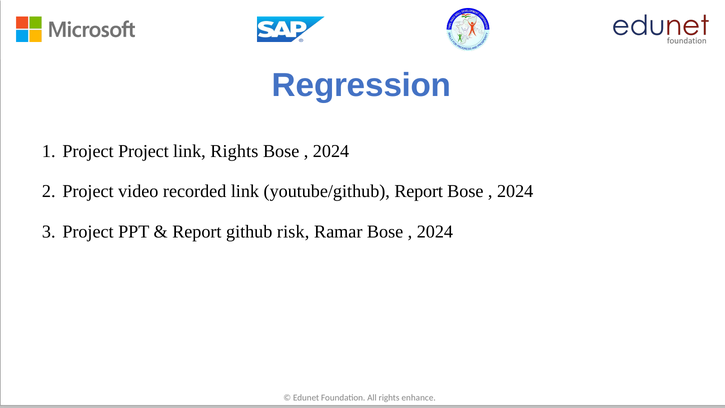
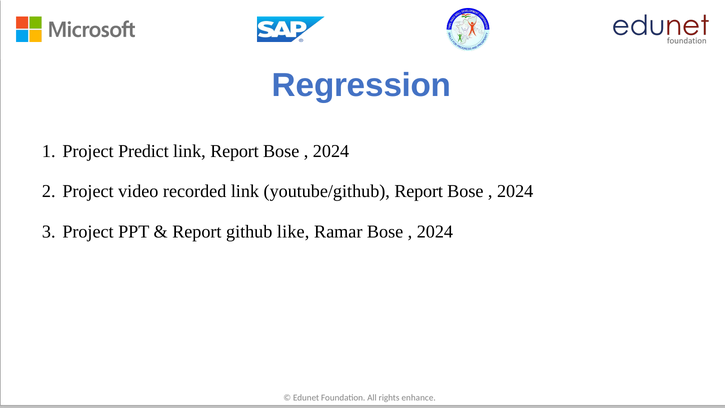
Project Project: Project -> Predict
link Rights: Rights -> Report
risk: risk -> like
